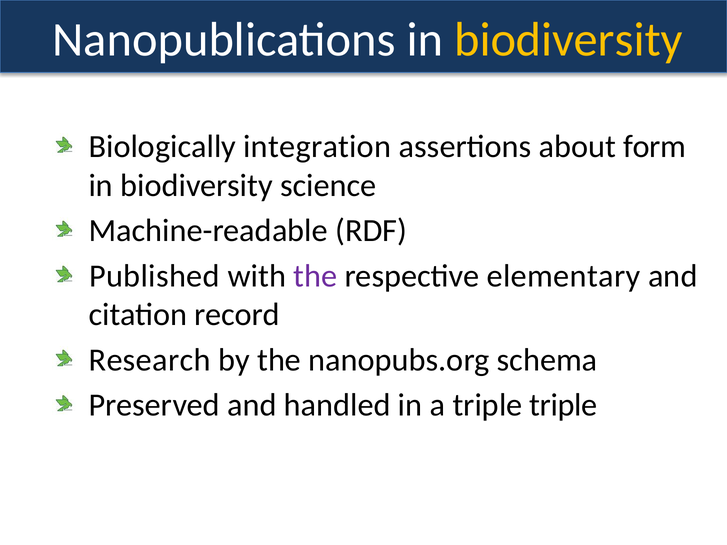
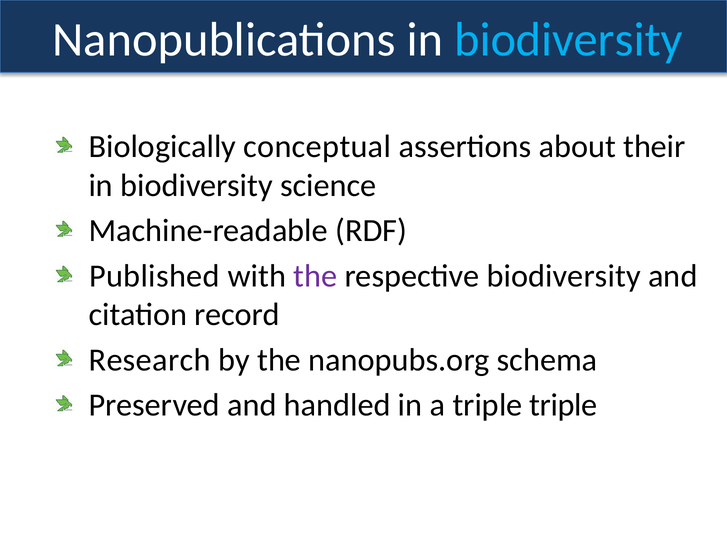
biodiversity at (568, 40) colour: yellow -> light blue
integration: integration -> conceptual
form: form -> their
respective elementary: elementary -> biodiversity
